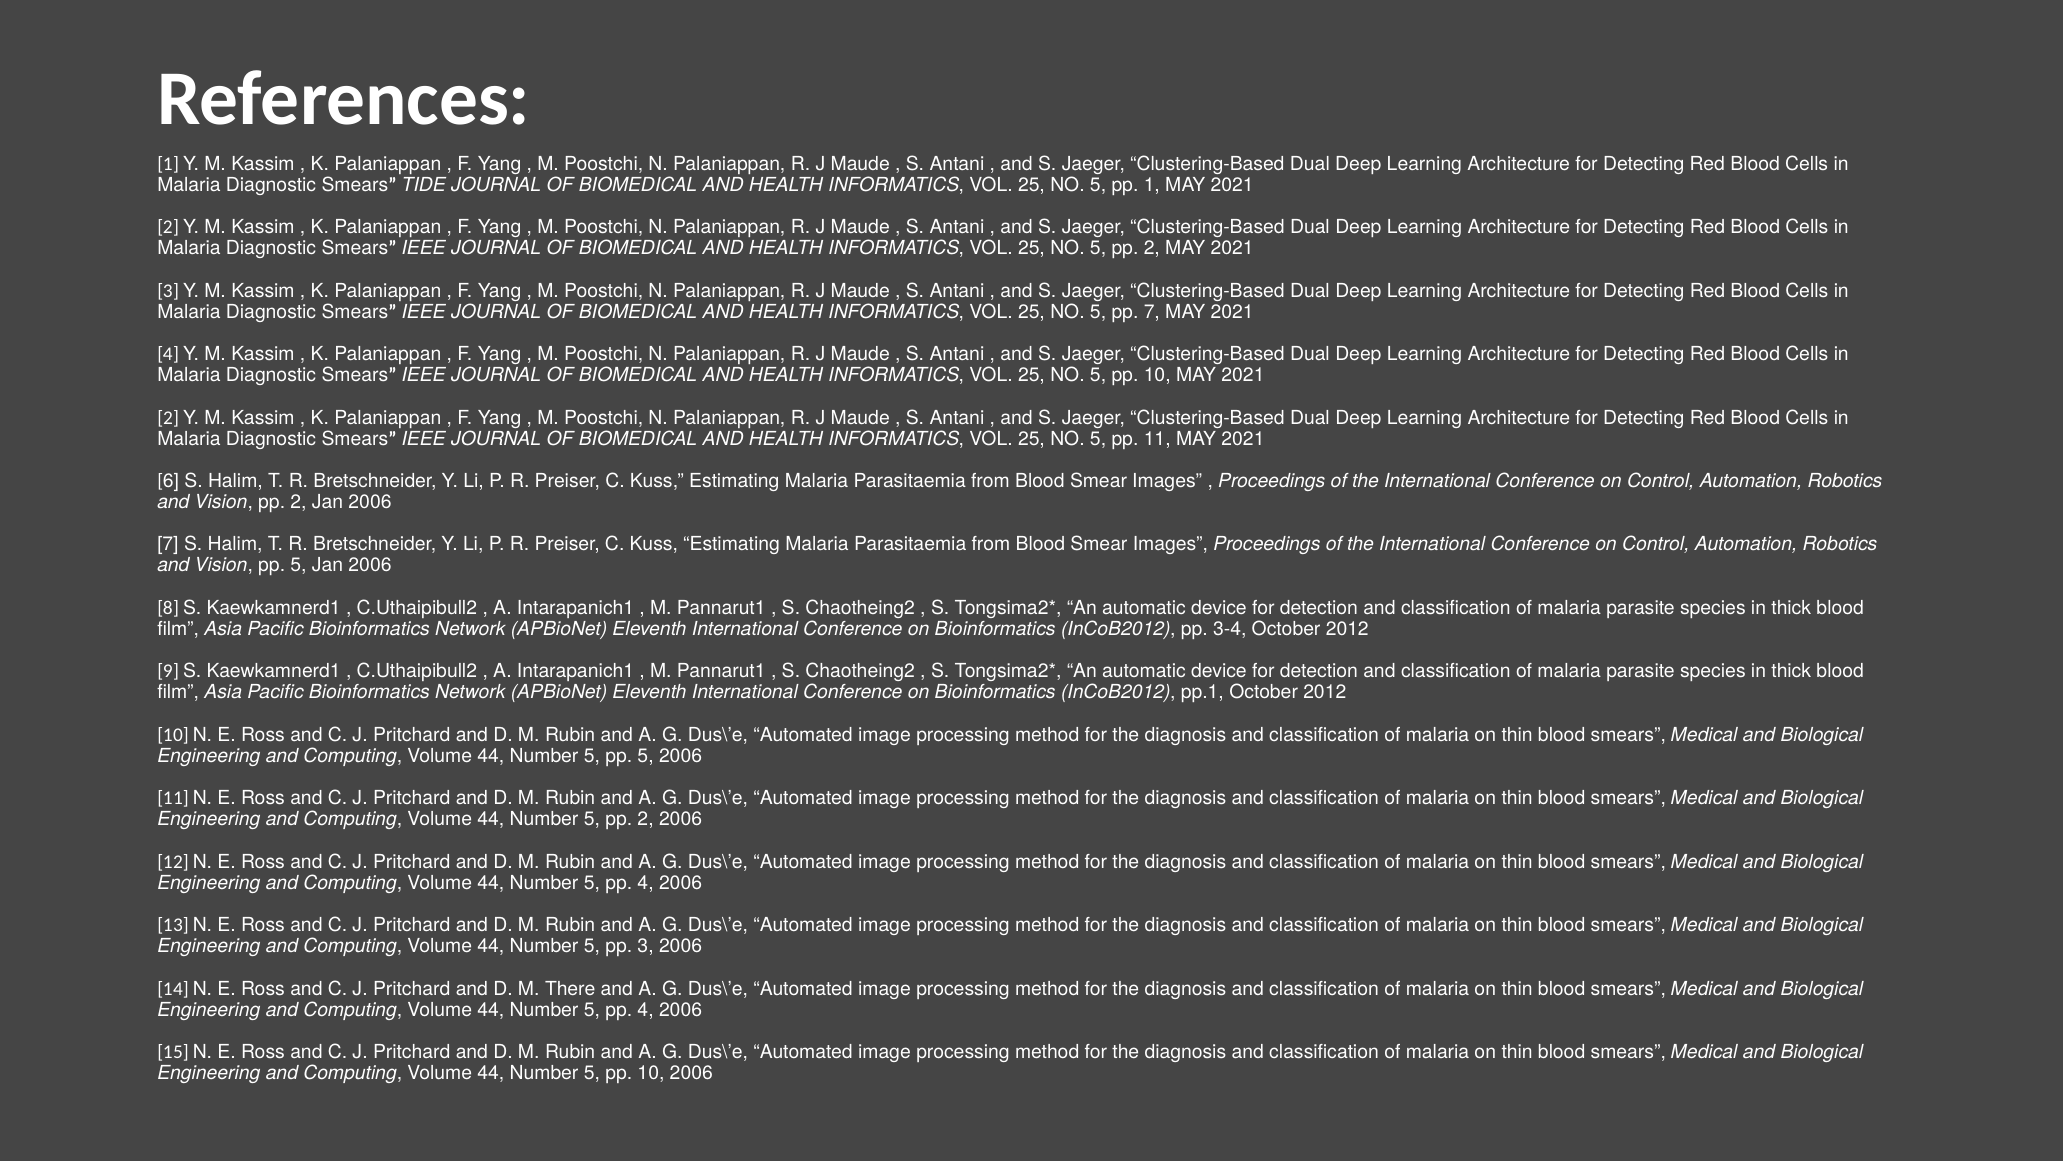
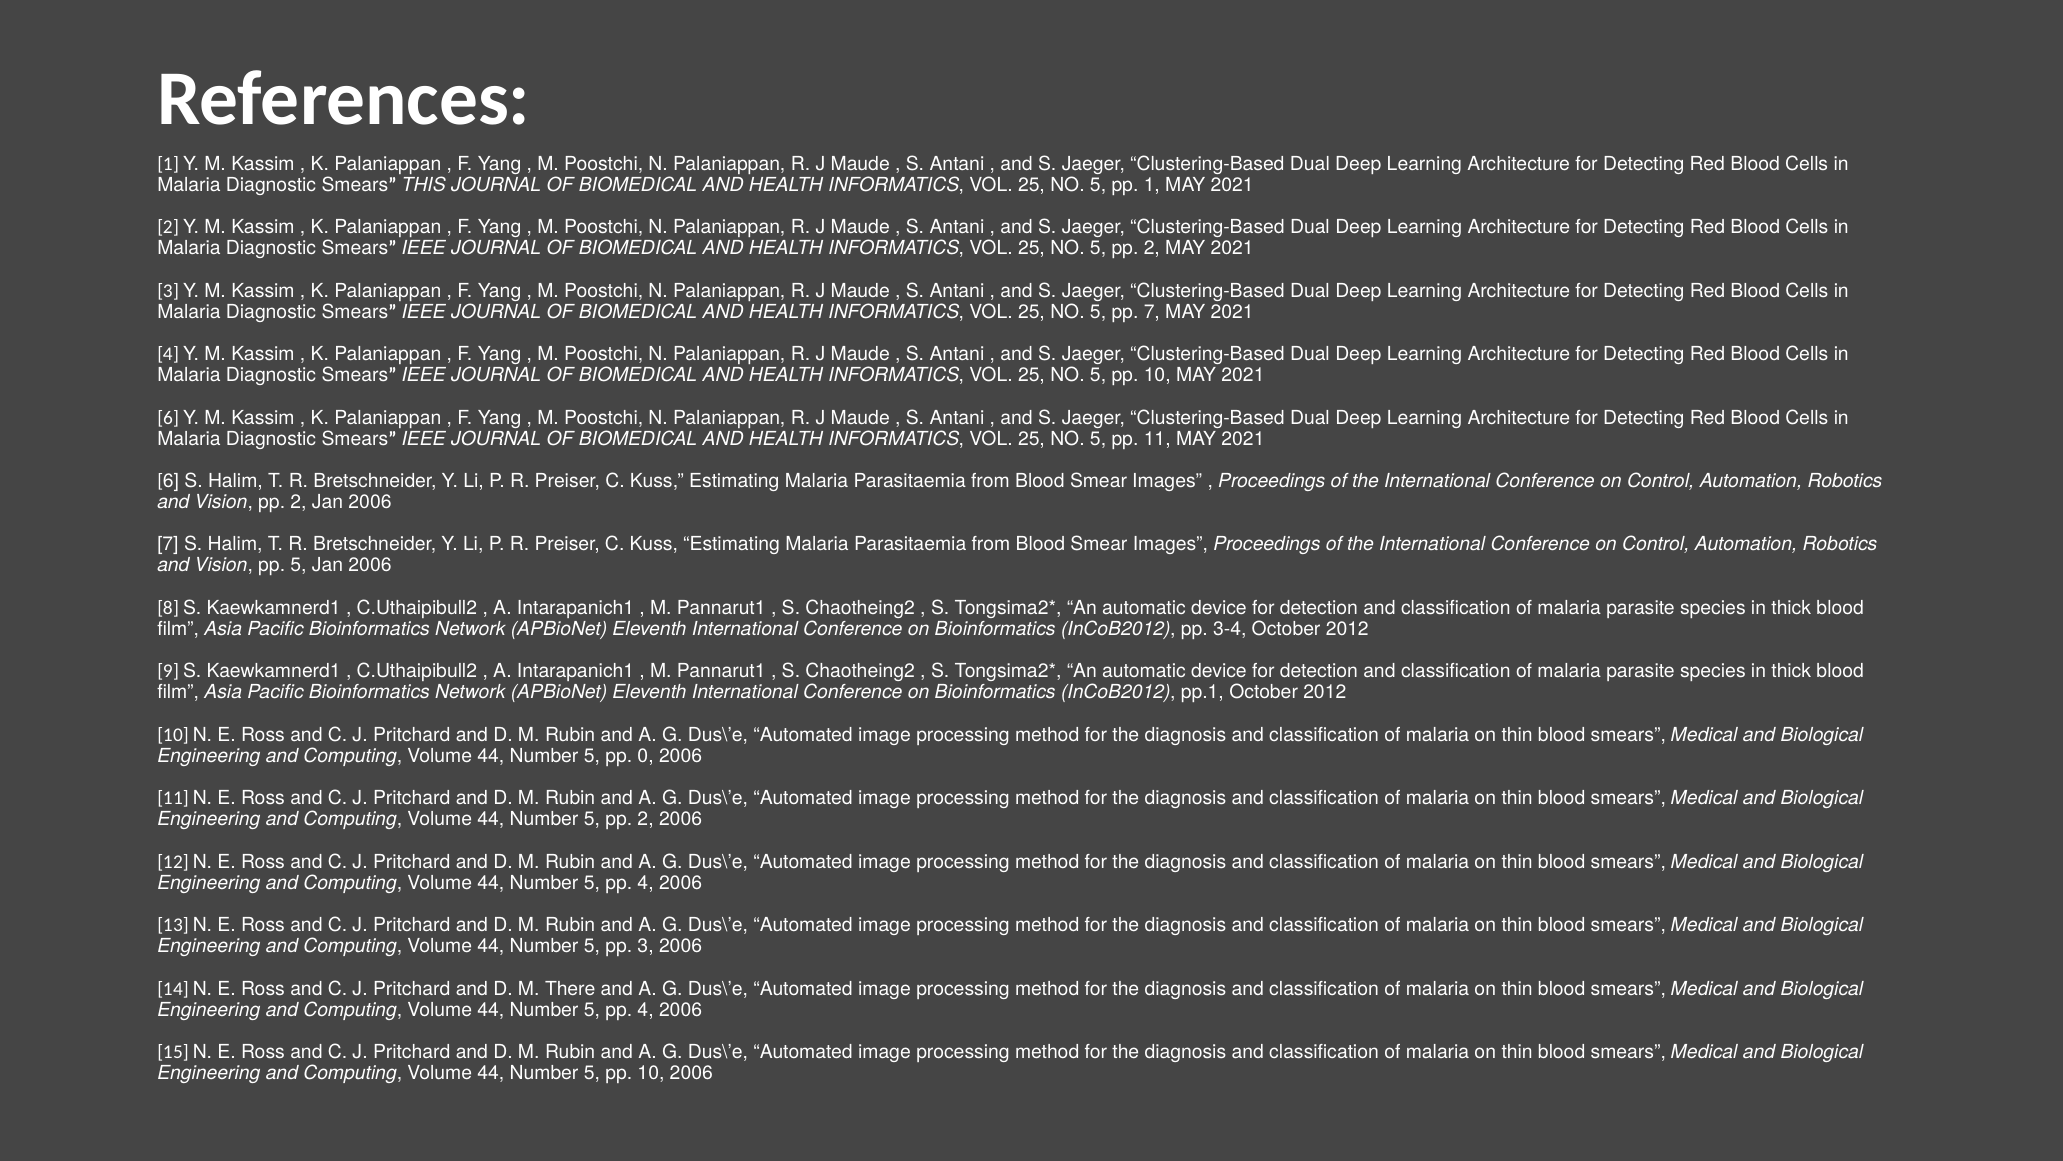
TIDE: TIDE -> THIS
2 at (168, 417): 2 -> 6
5 pp 5: 5 -> 0
